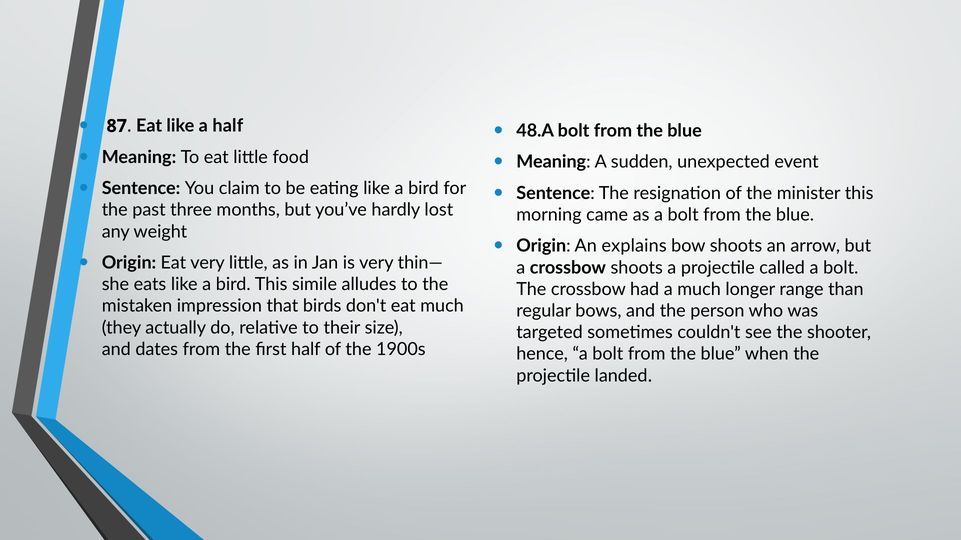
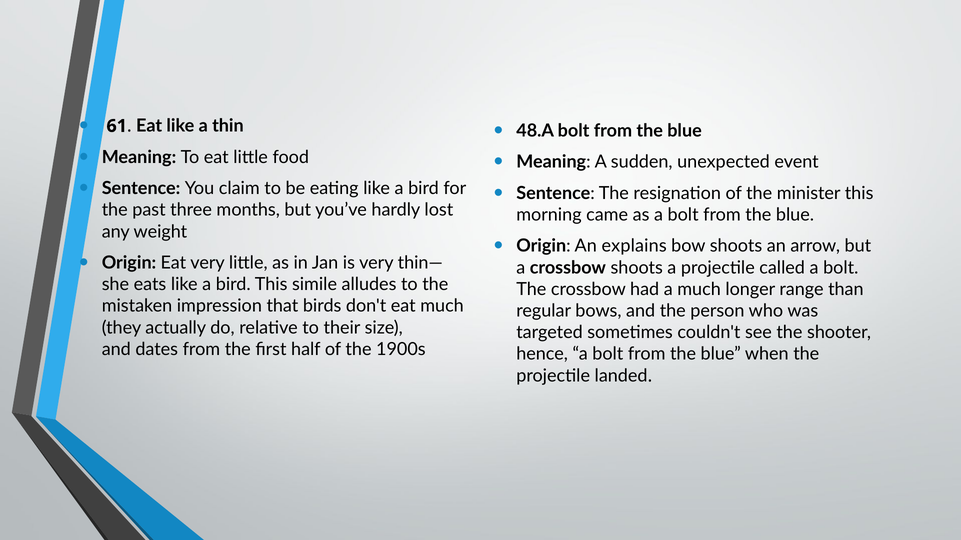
87: 87 -> 61
a half: half -> thin
